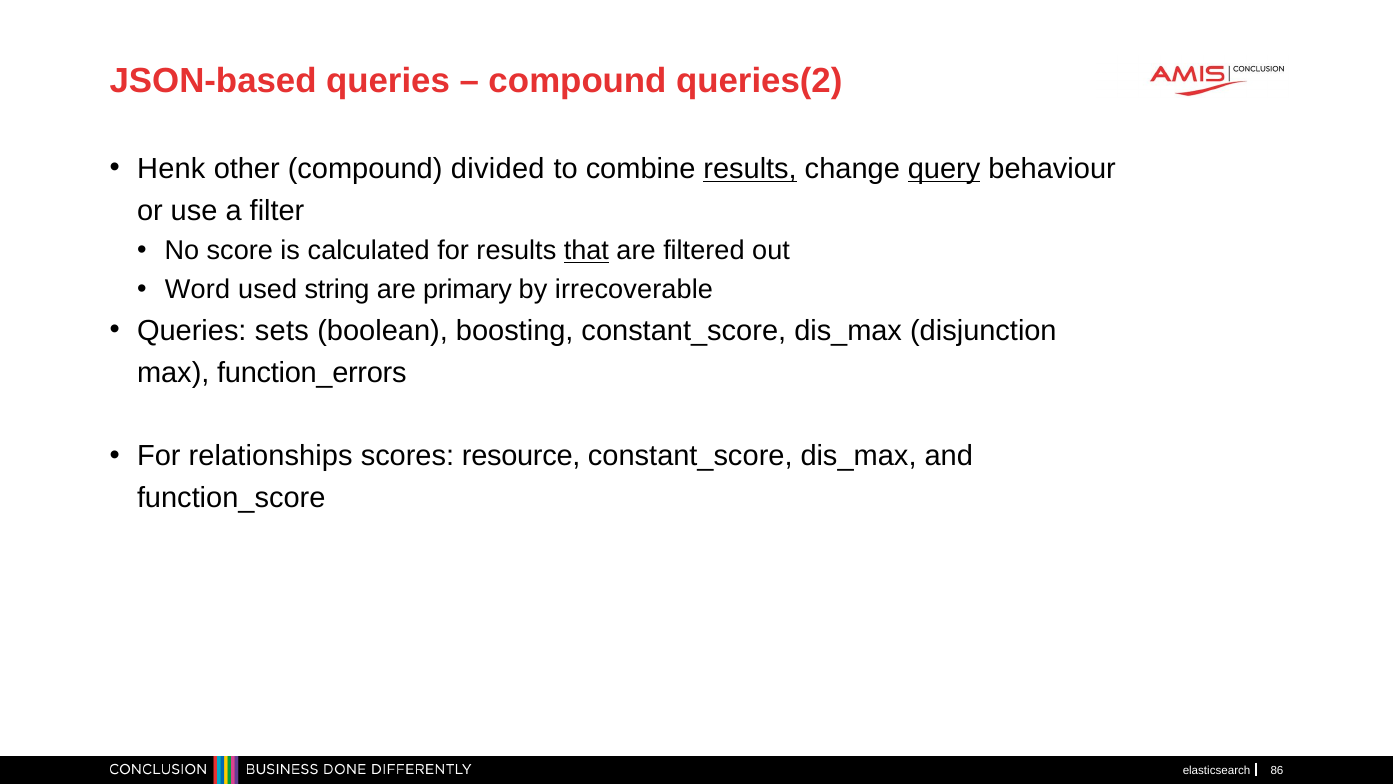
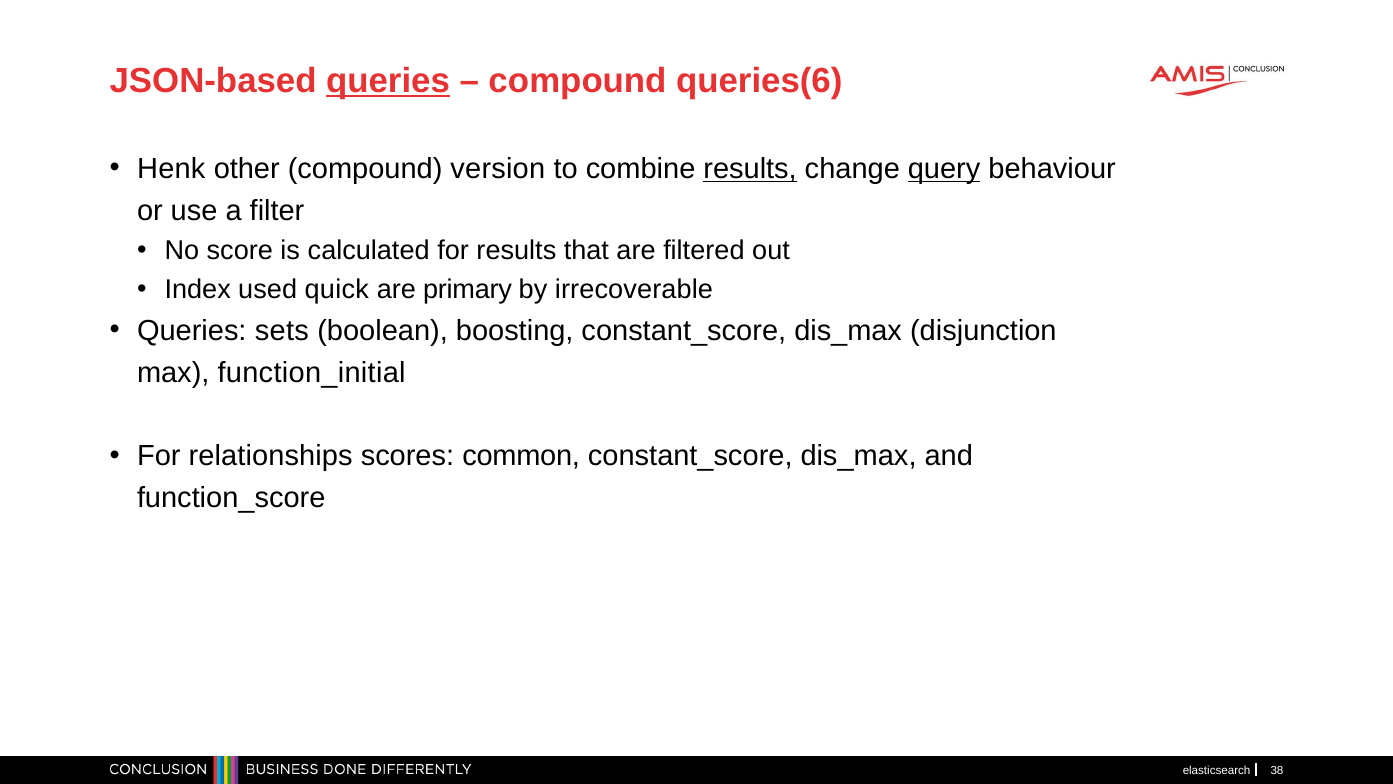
queries at (388, 81) underline: none -> present
queries(2: queries(2 -> queries(6
divided: divided -> version
that underline: present -> none
Word: Word -> Index
string: string -> quick
function_errors: function_errors -> function_initial
resource: resource -> common
86: 86 -> 38
